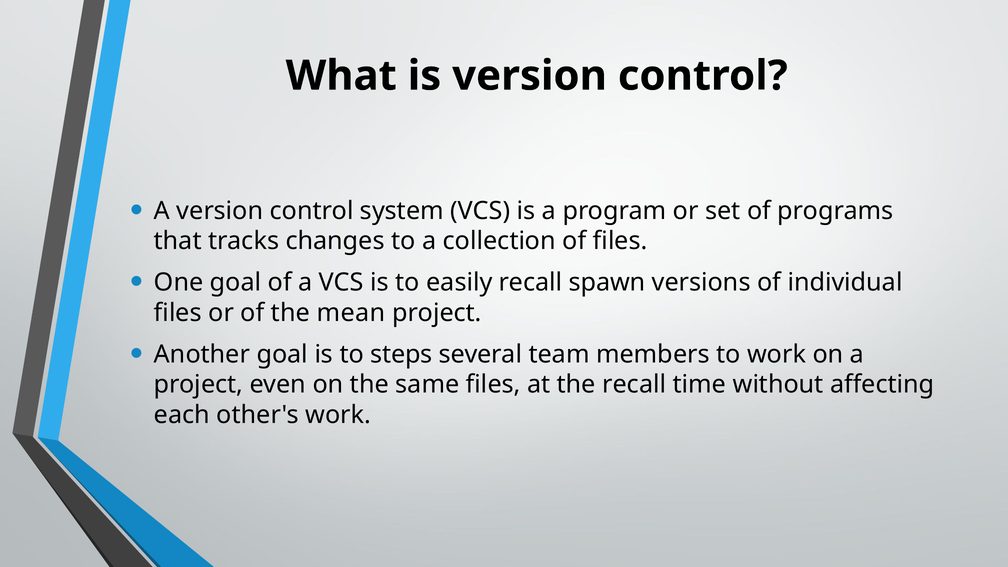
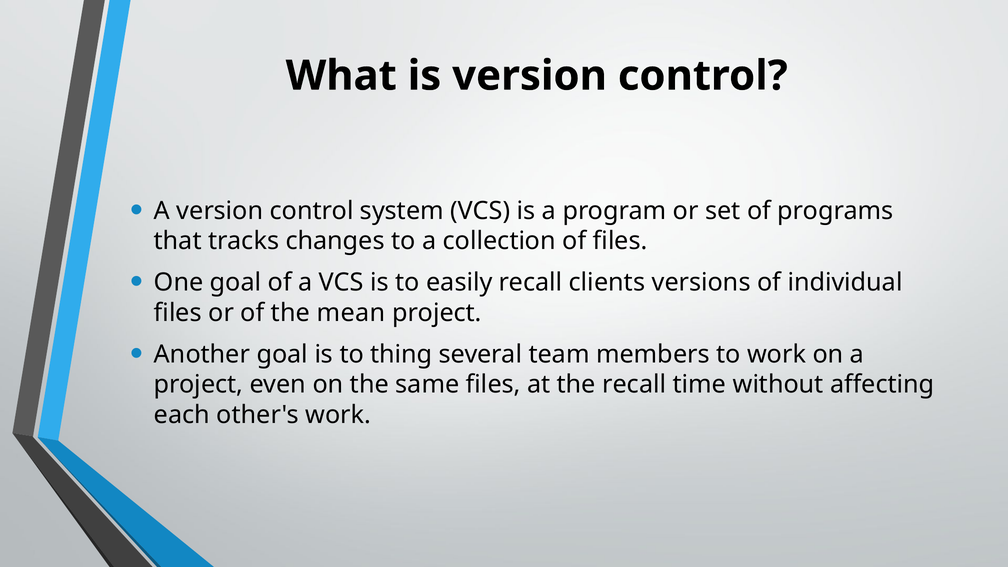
spawn: spawn -> clients
steps: steps -> thing
